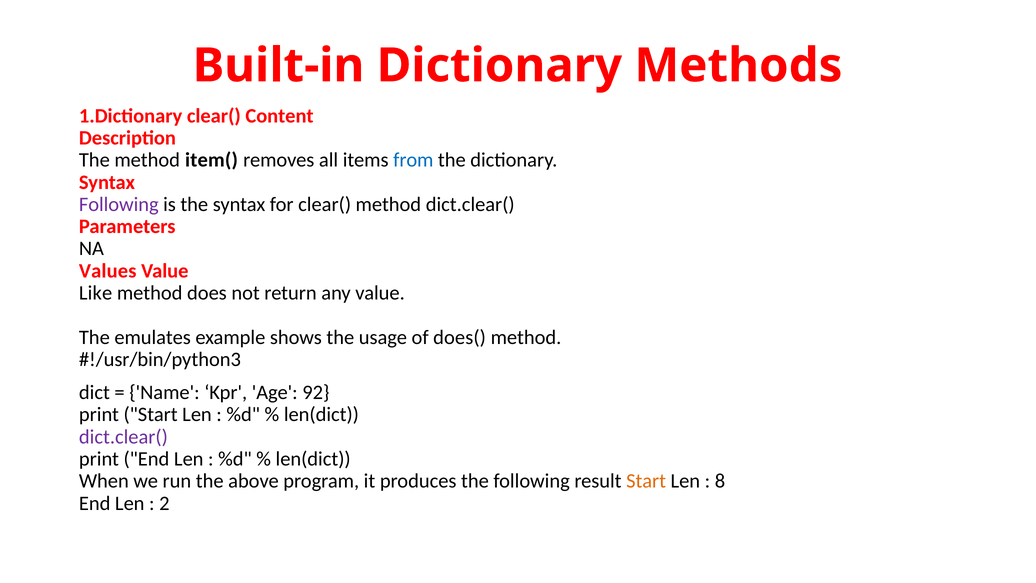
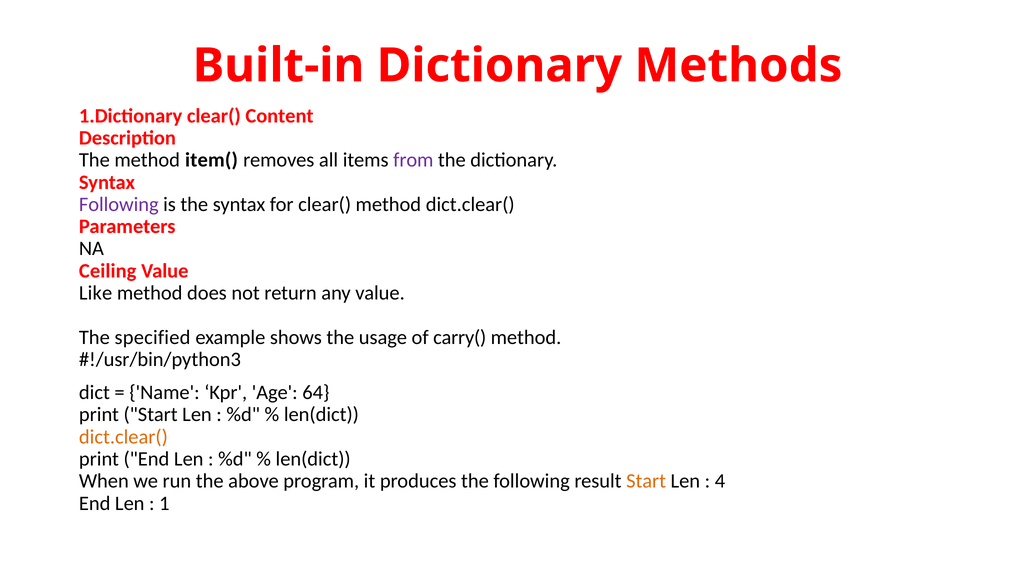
from colour: blue -> purple
Values: Values -> Ceiling
emulates: emulates -> specified
does(: does( -> carry(
92: 92 -> 64
dict.clear( at (123, 437) colour: purple -> orange
8: 8 -> 4
2: 2 -> 1
